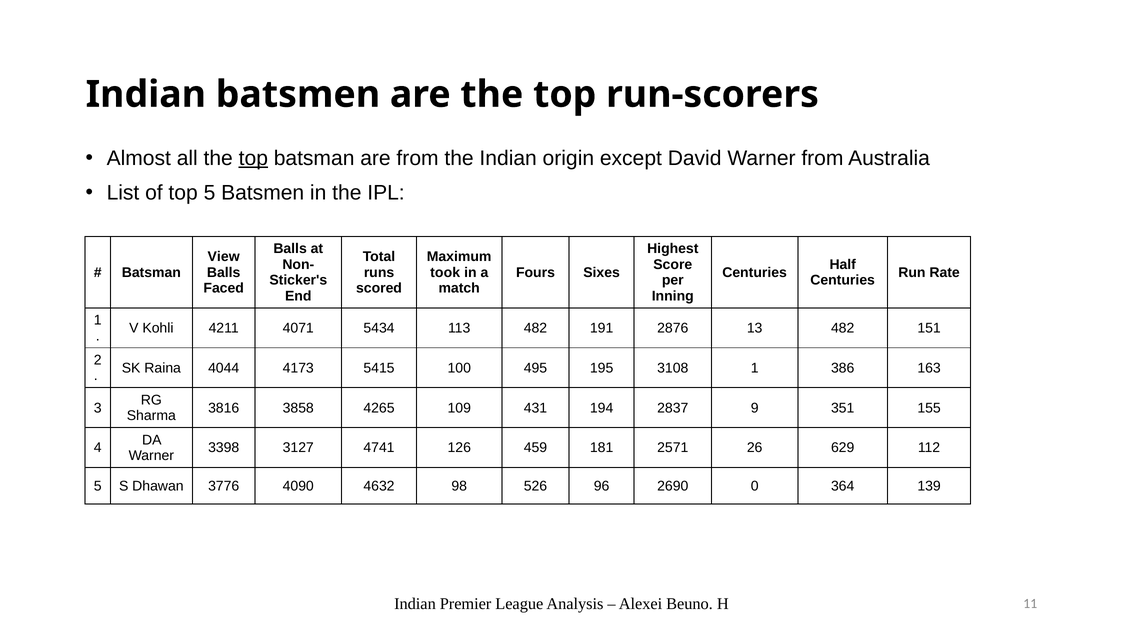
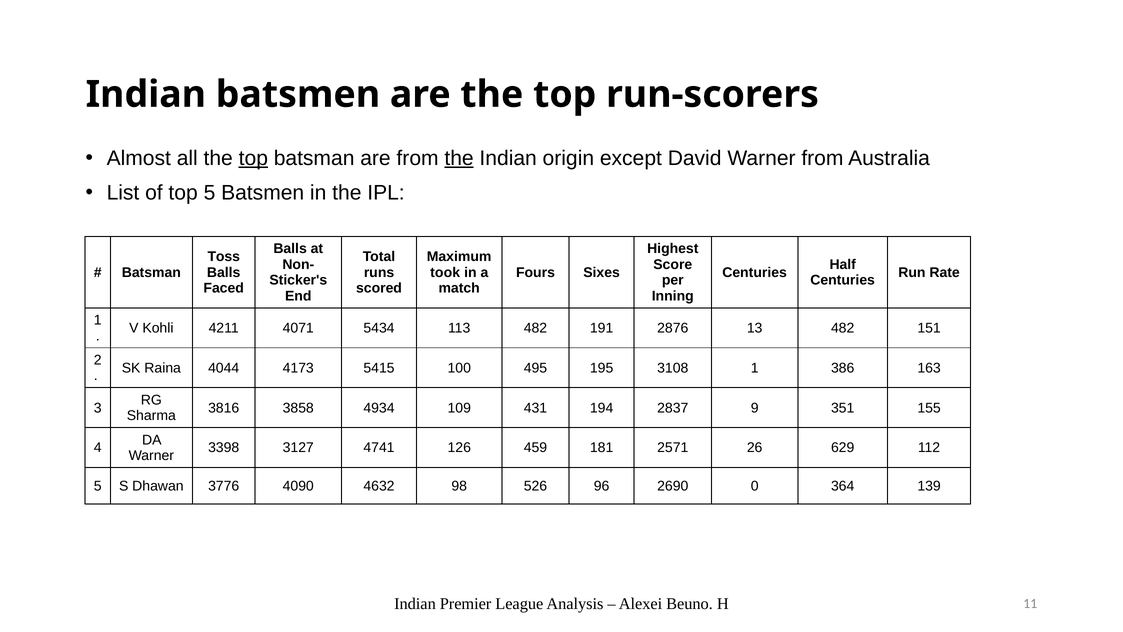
the at (459, 158) underline: none -> present
View: View -> Toss
4265: 4265 -> 4934
